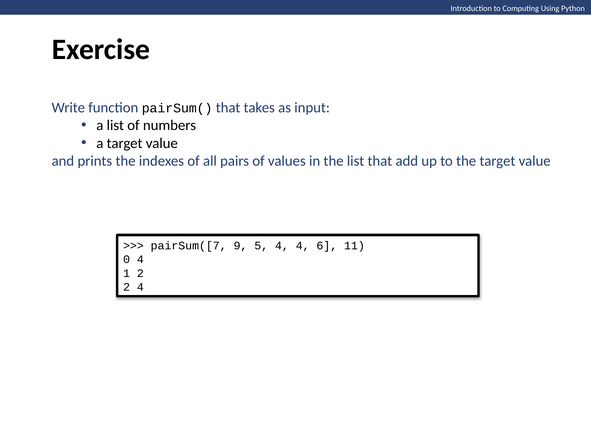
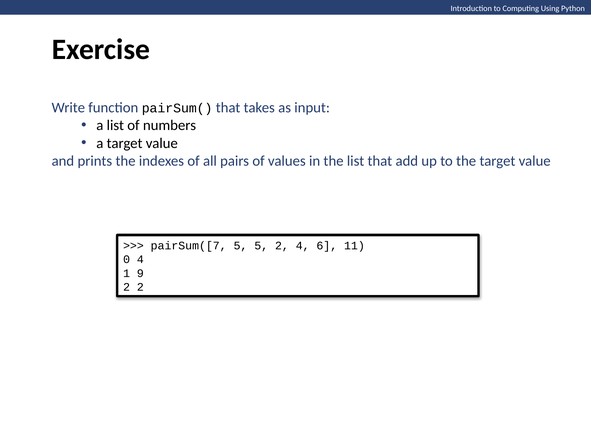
pairSum([7 9: 9 -> 5
5 4: 4 -> 2
1 2: 2 -> 9
2 4: 4 -> 2
